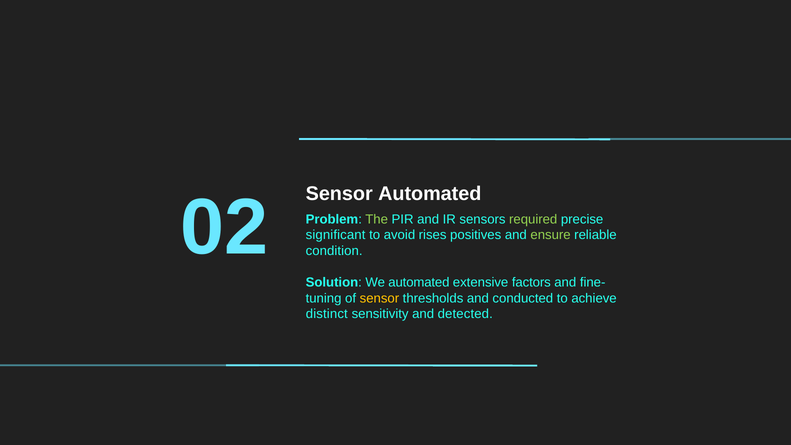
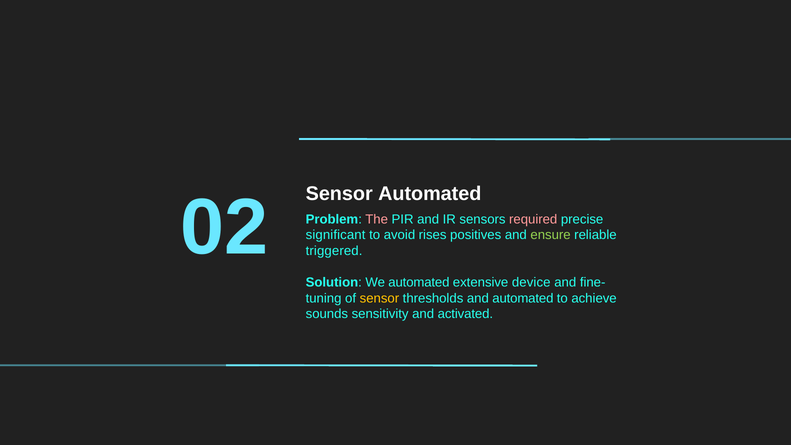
The colour: light green -> pink
required colour: light green -> pink
condition: condition -> triggered
factors: factors -> device
and conducted: conducted -> automated
distinct: distinct -> sounds
detected: detected -> activated
